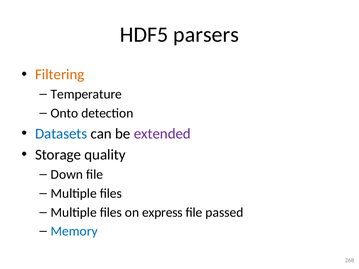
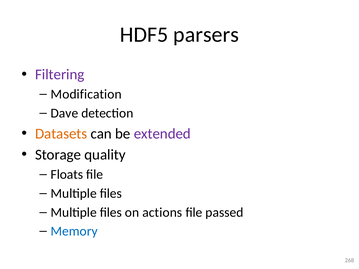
Filtering colour: orange -> purple
Temperature: Temperature -> Modification
Onto: Onto -> Dave
Datasets colour: blue -> orange
Down: Down -> Floats
express: express -> actions
